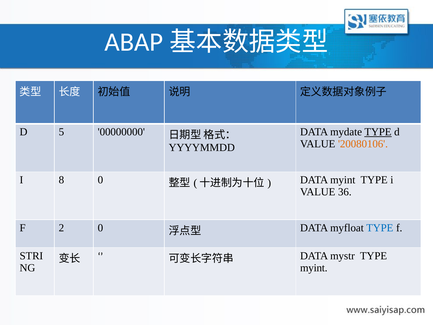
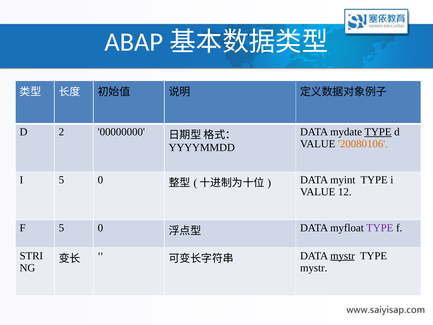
5: 5 -> 2
I 8: 8 -> 5
36: 36 -> 12
F 2: 2 -> 5
TYPE at (380, 228) colour: blue -> purple
mystr at (342, 256) underline: none -> present
myint at (314, 268): myint -> mystr
